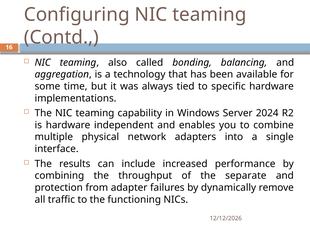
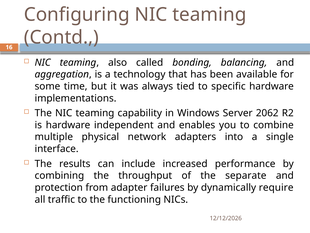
2024: 2024 -> 2062
remove: remove -> require
